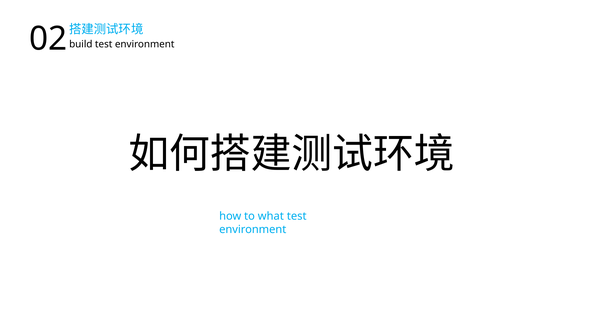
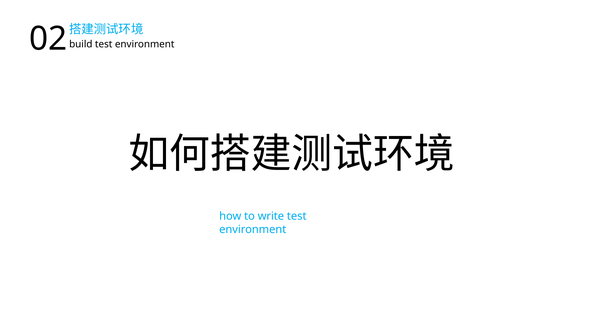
what: what -> write
